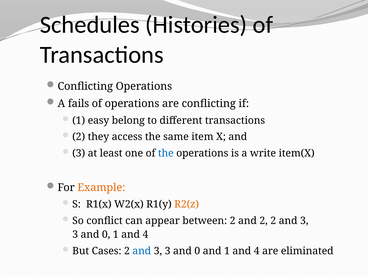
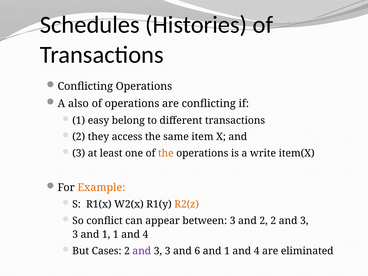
fails: fails -> also
the at (166, 153) colour: blue -> orange
between 2: 2 -> 3
0 at (106, 235): 0 -> 1
and at (142, 251) colour: blue -> purple
0 at (197, 251): 0 -> 6
